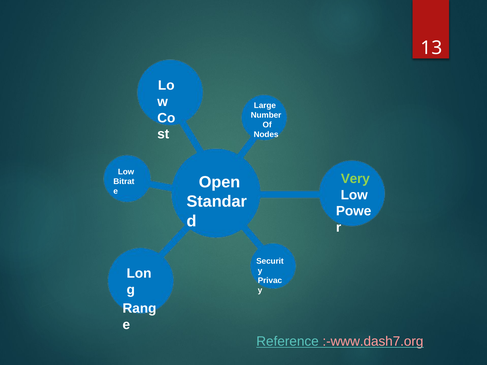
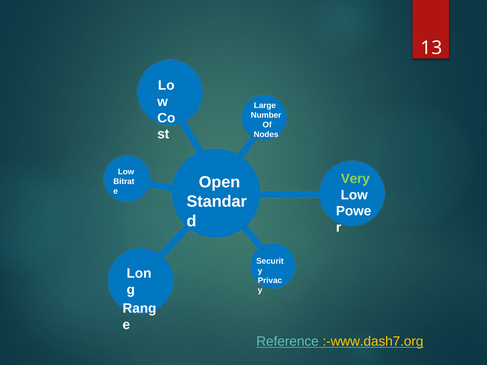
:-www.dash7.org colour: pink -> yellow
